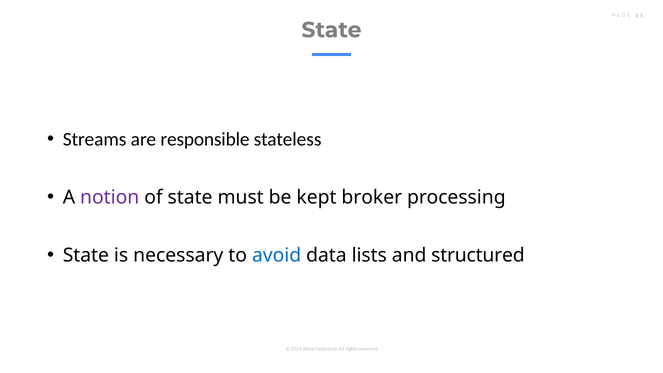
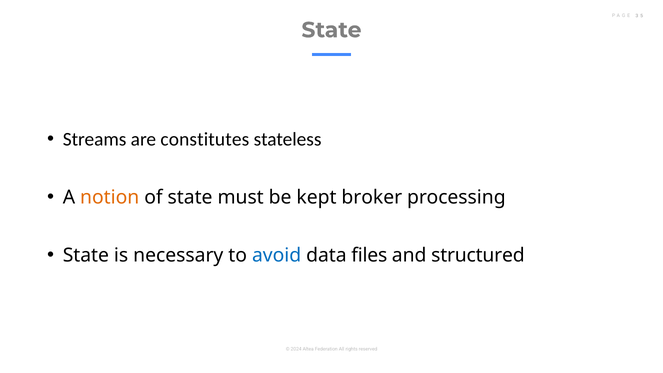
responsible: responsible -> constitutes
notion colour: purple -> orange
lists: lists -> files
